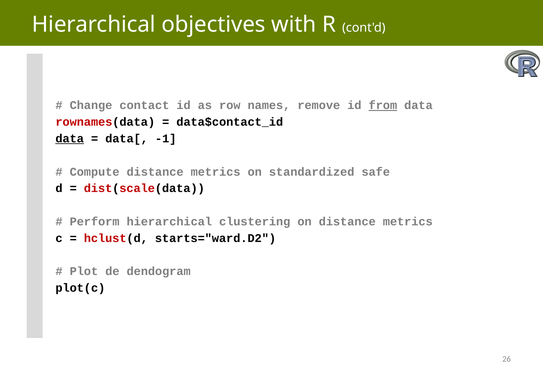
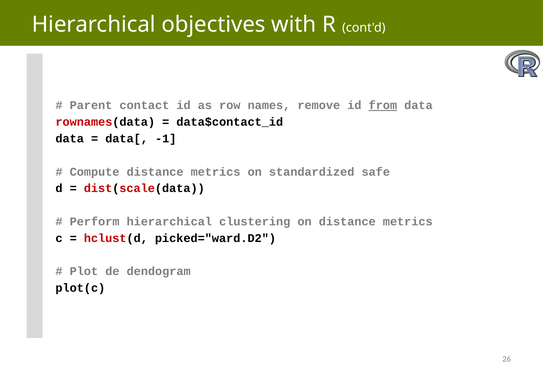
Change: Change -> Parent
data at (70, 139) underline: present -> none
starts="ward.D2: starts="ward.D2 -> picked="ward.D2
